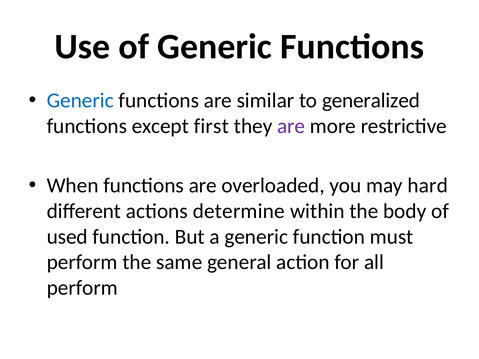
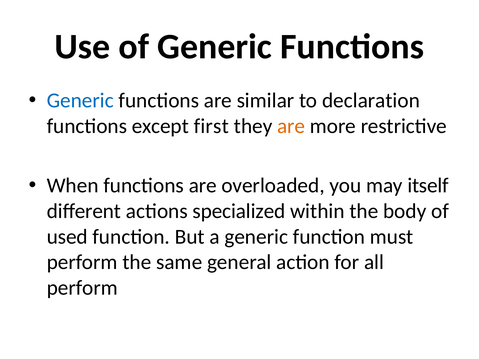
generalized: generalized -> declaration
are at (291, 126) colour: purple -> orange
hard: hard -> itself
determine: determine -> specialized
